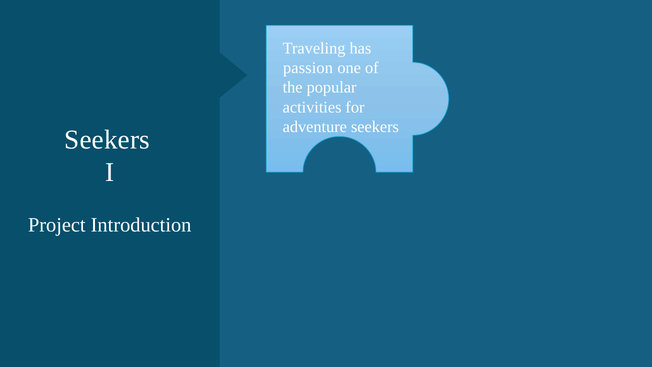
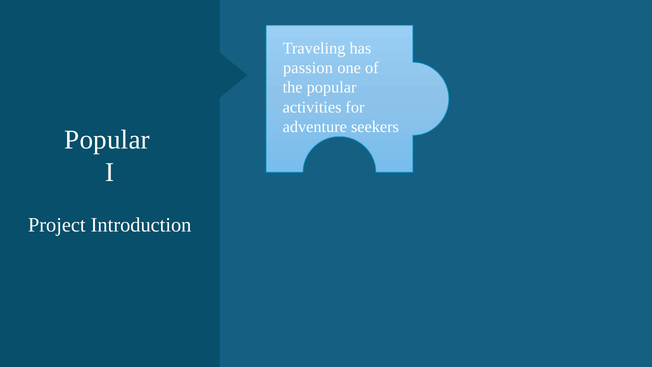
Seekers at (107, 140): Seekers -> Popular
